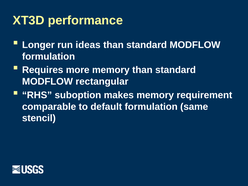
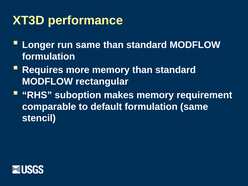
run ideas: ideas -> same
